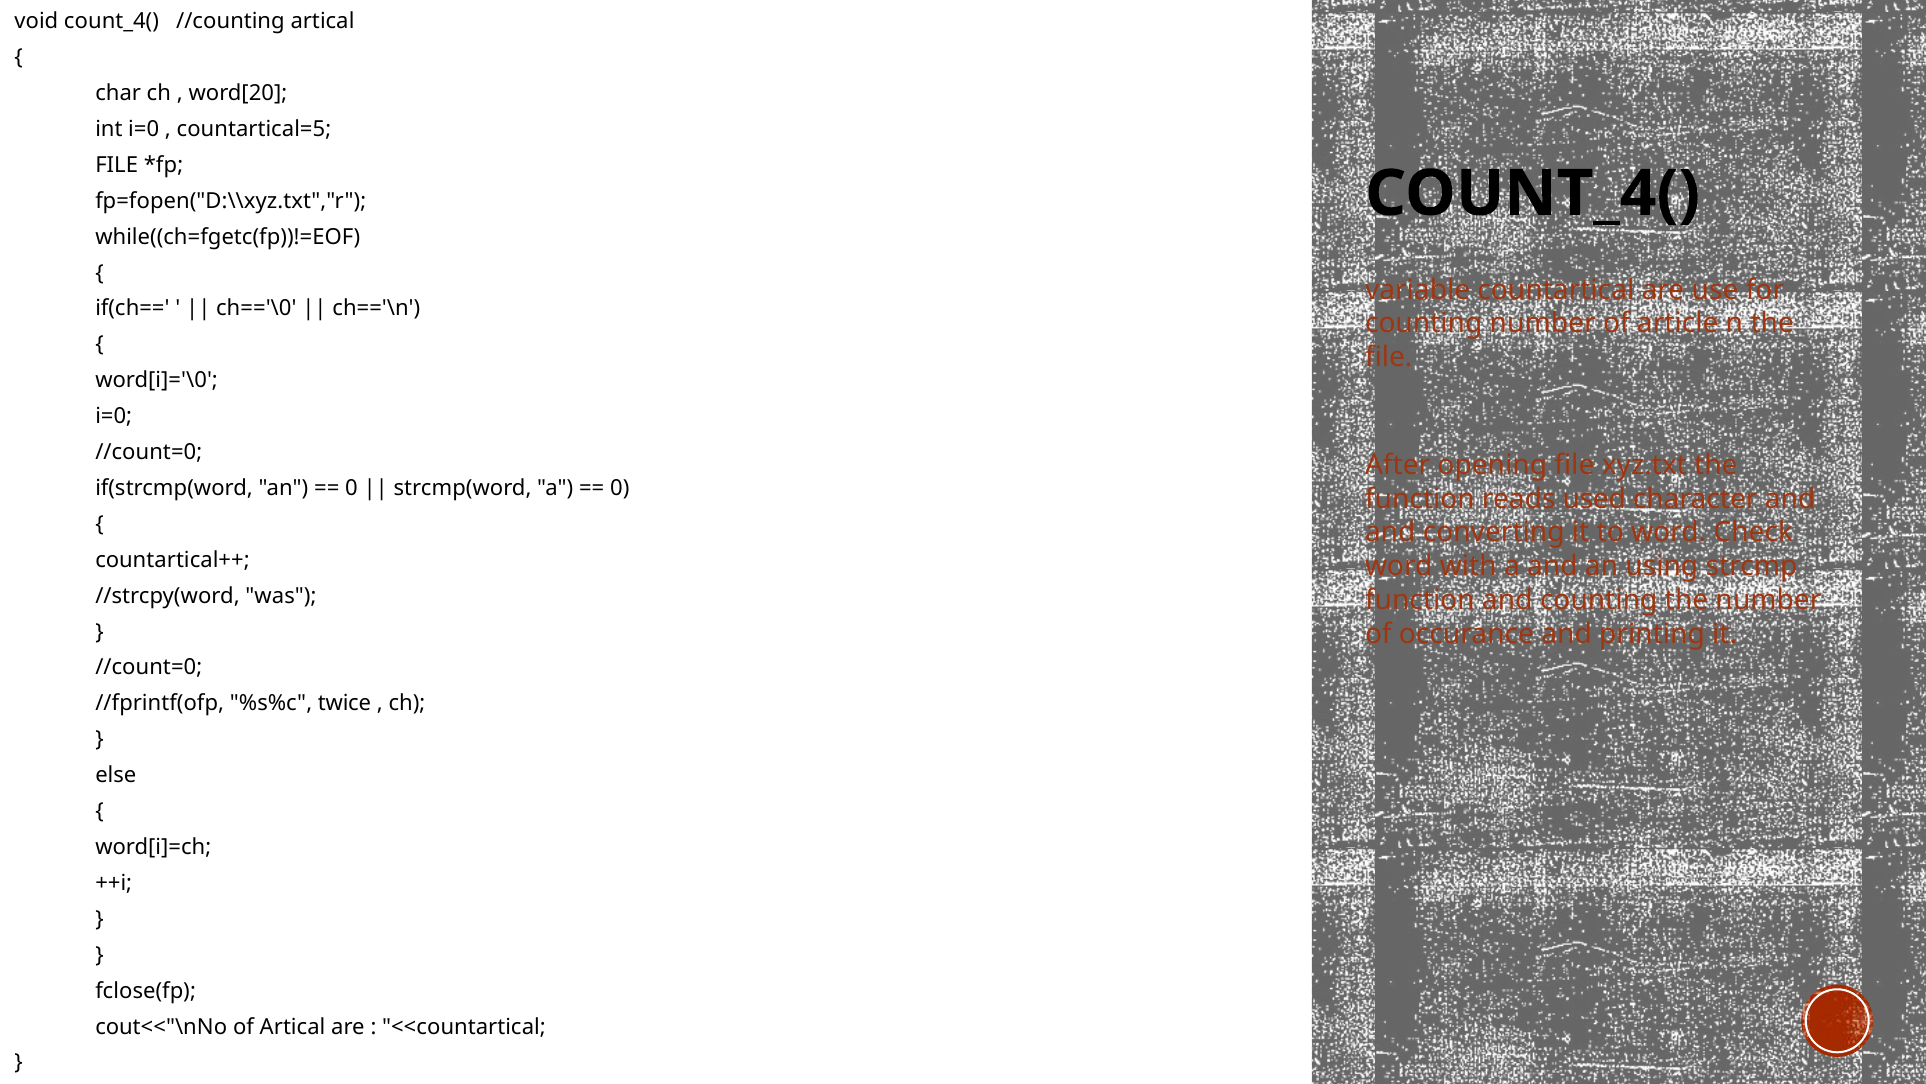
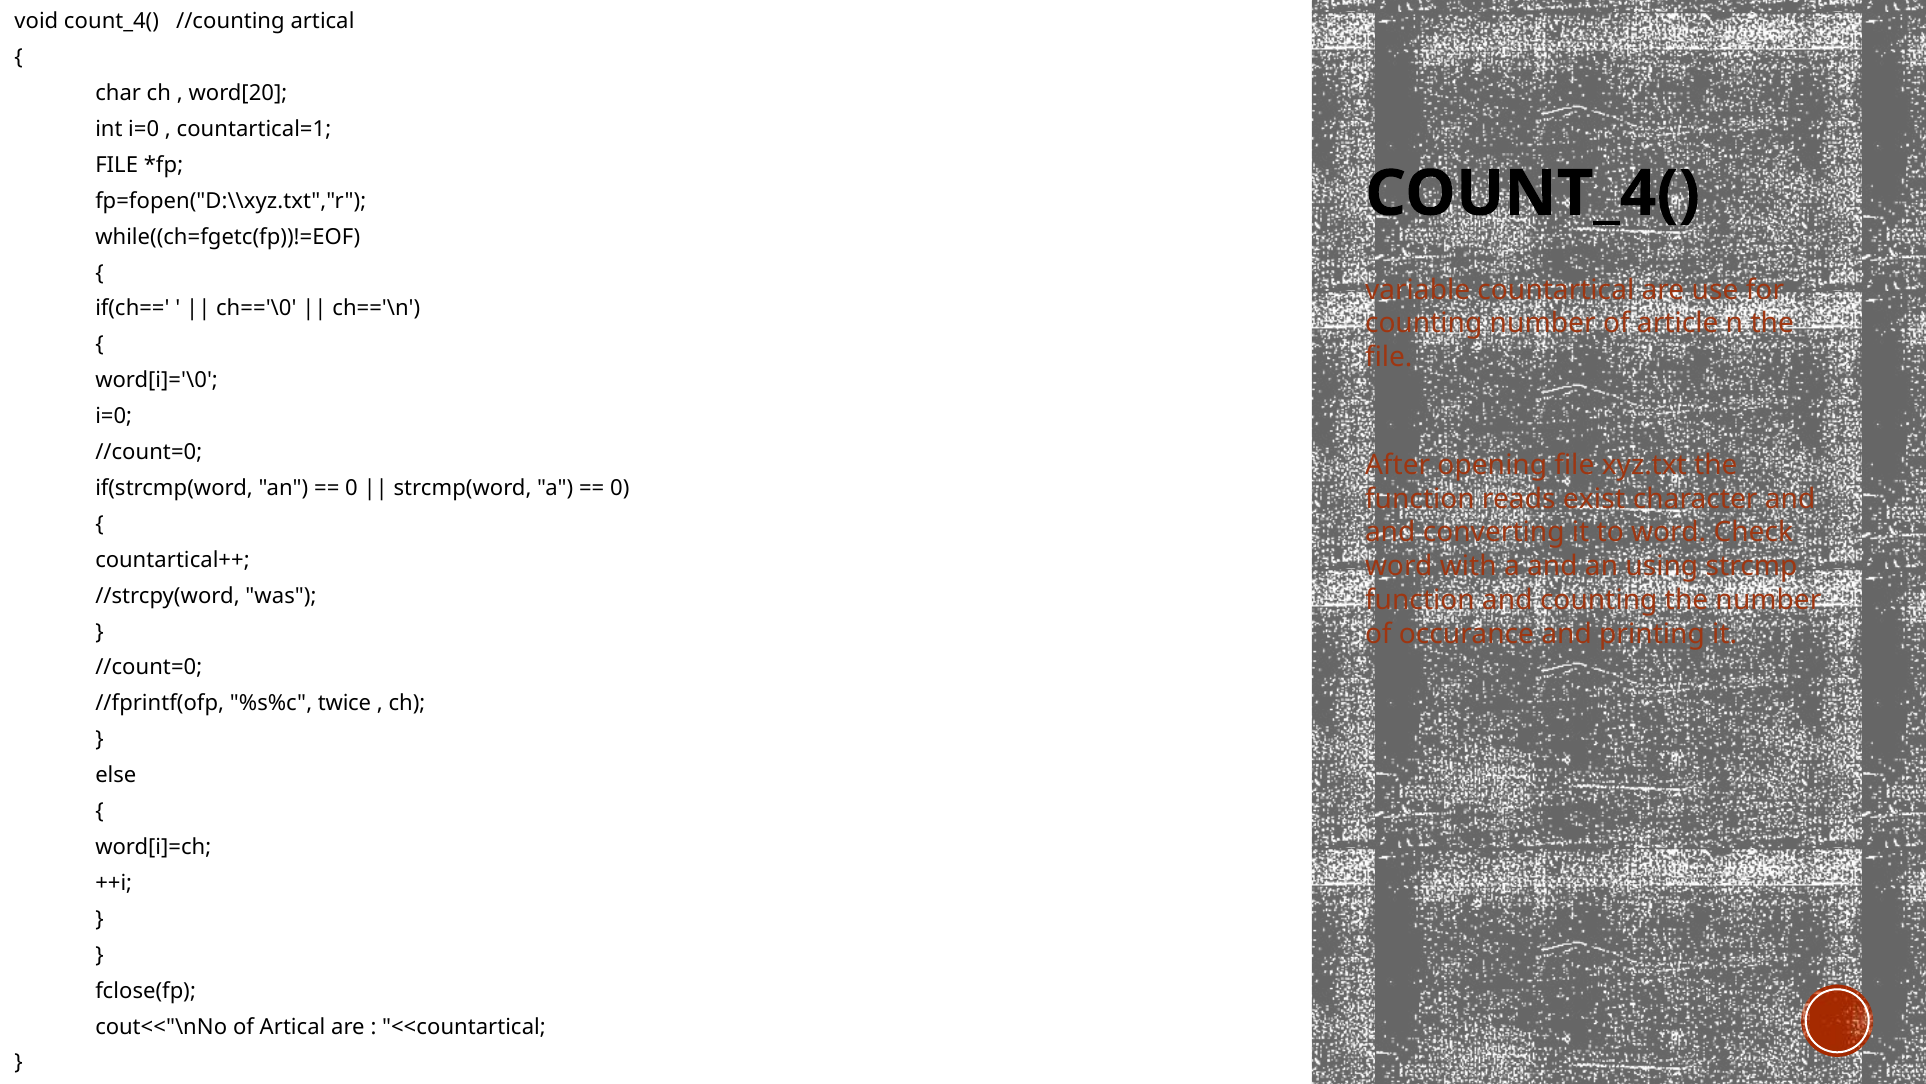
countartical=5: countartical=5 -> countartical=1
used: used -> exist
